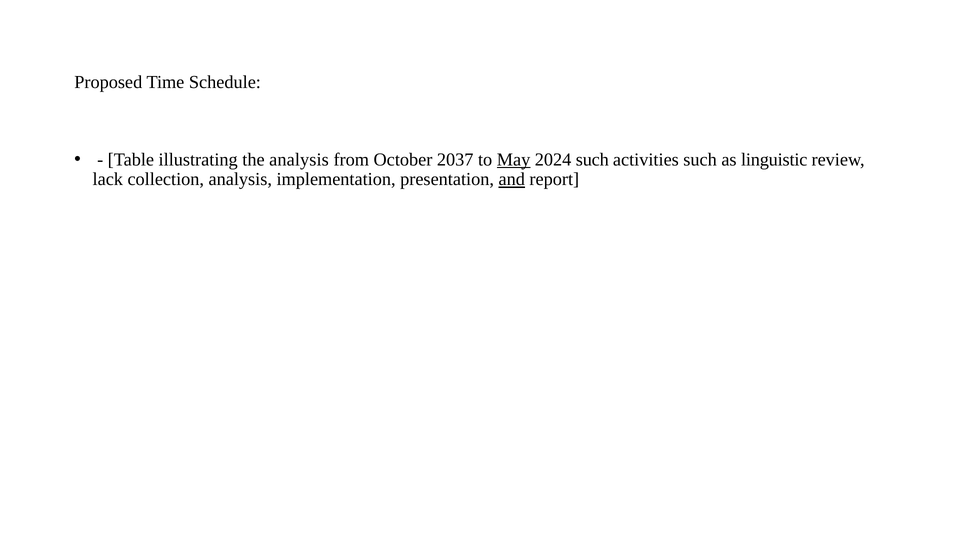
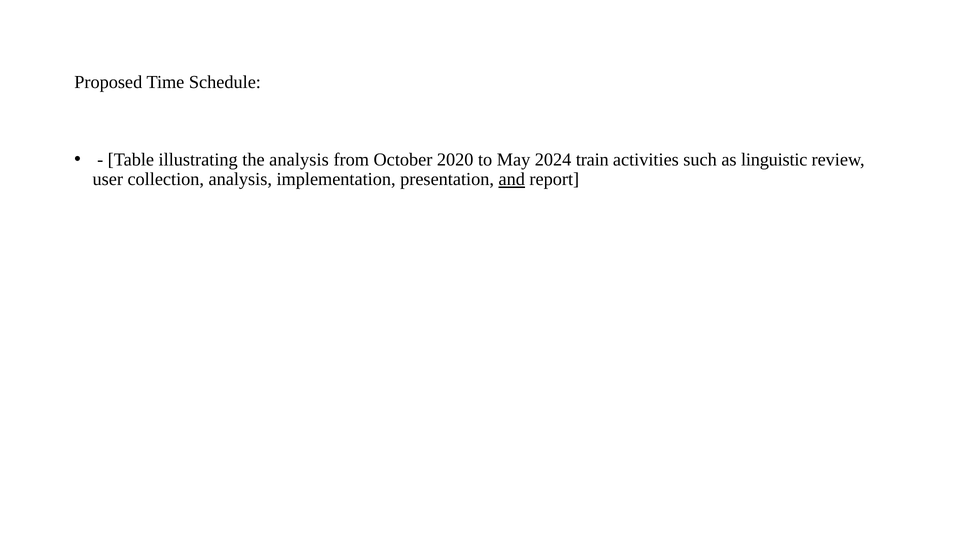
2037: 2037 -> 2020
May underline: present -> none
2024 such: such -> train
lack: lack -> user
